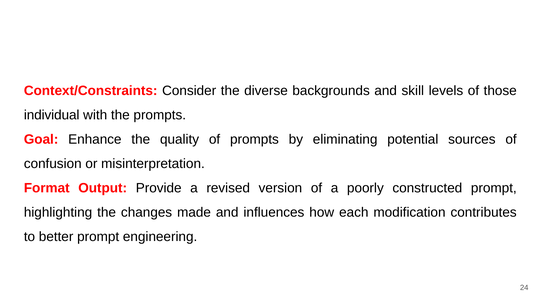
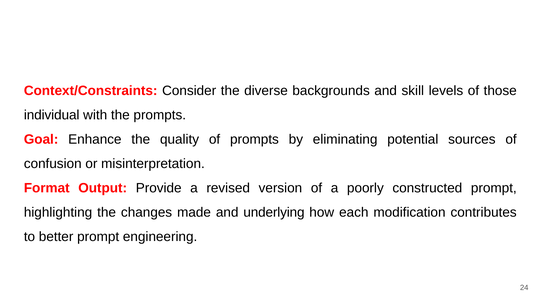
influences: influences -> underlying
